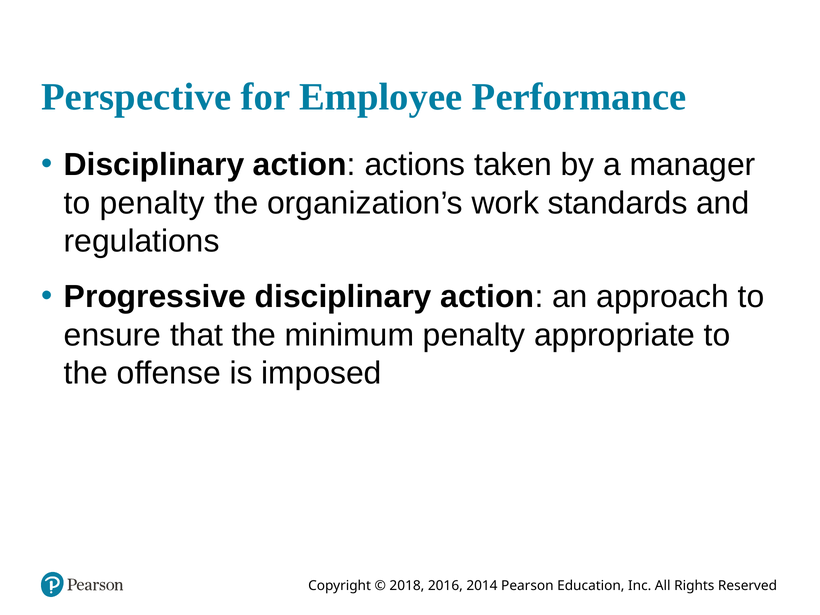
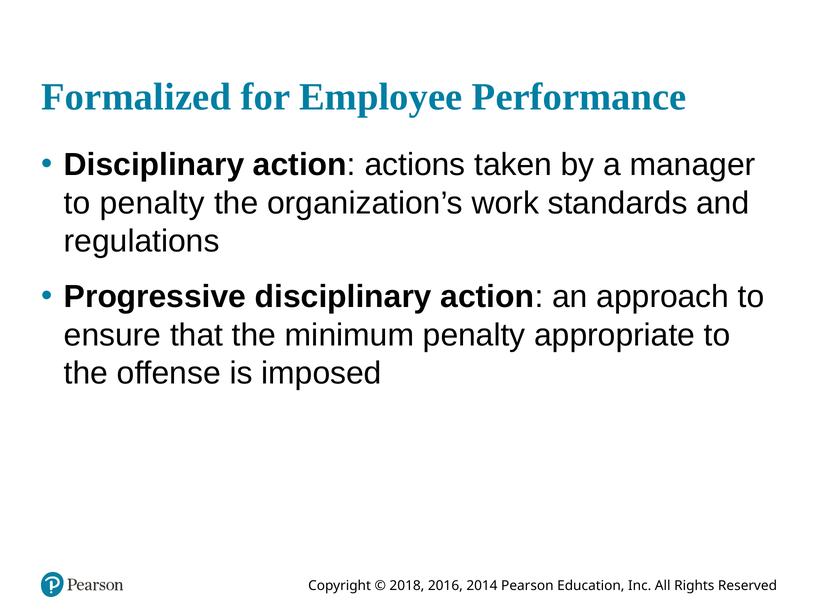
Perspective: Perspective -> Formalized
